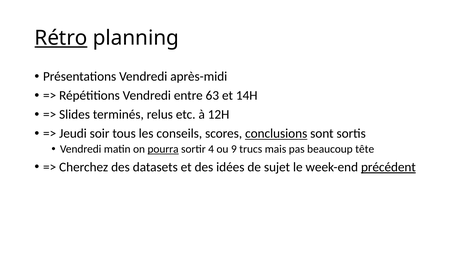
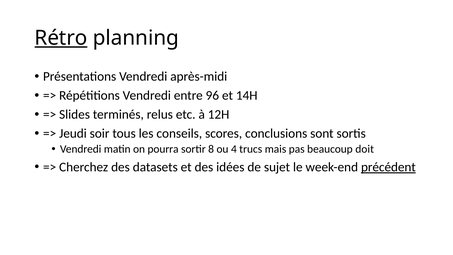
63: 63 -> 96
conclusions underline: present -> none
pourra underline: present -> none
4: 4 -> 8
9: 9 -> 4
tête: tête -> doit
